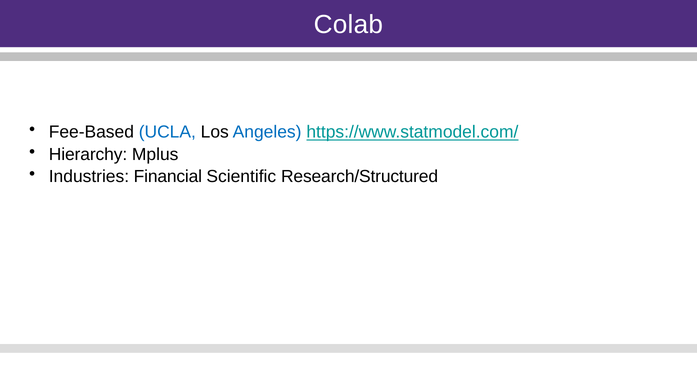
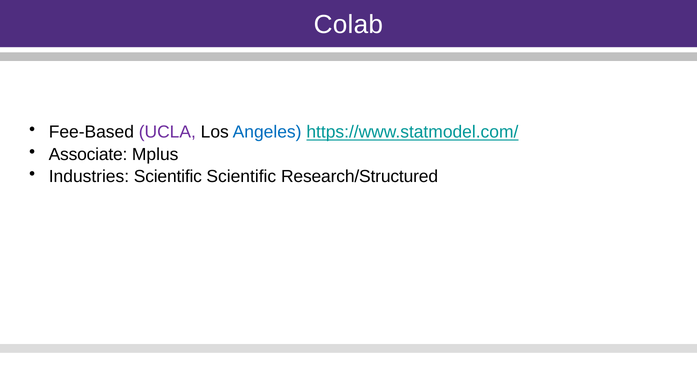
UCLA colour: blue -> purple
Hierarchy: Hierarchy -> Associate
Industries Financial: Financial -> Scientific
